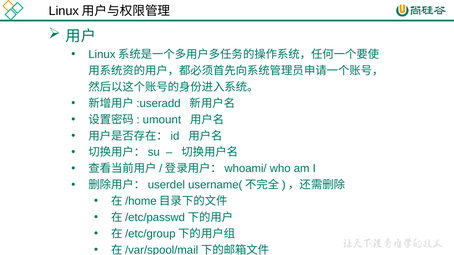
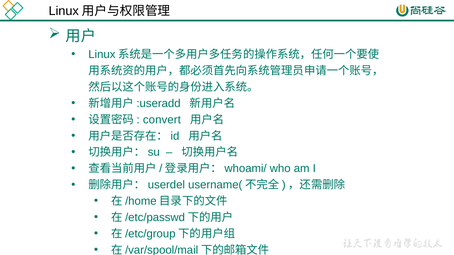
umount: umount -> convert
